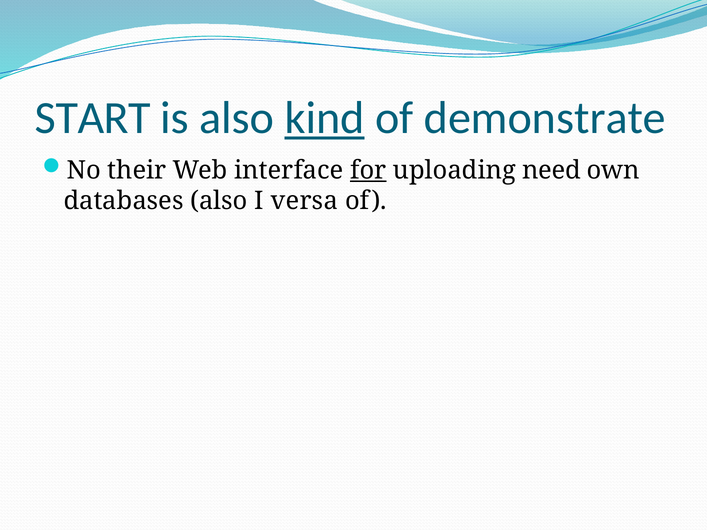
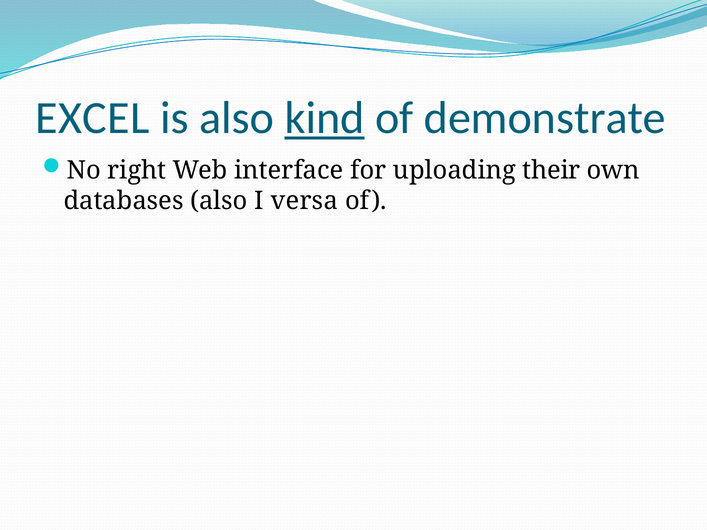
START: START -> EXCEL
their: their -> right
for underline: present -> none
need: need -> their
